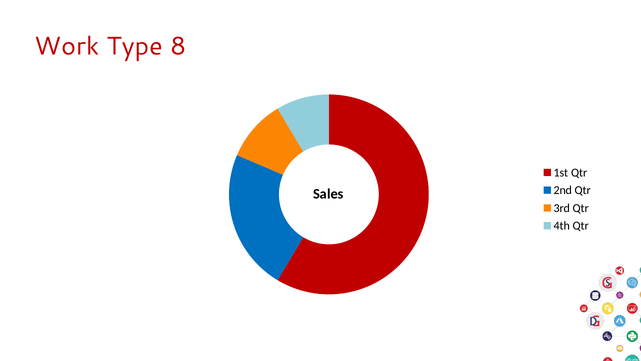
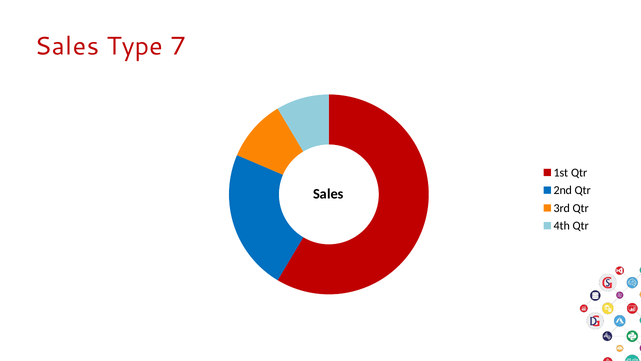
Work at (67, 46): Work -> Sales
8: 8 -> 7
